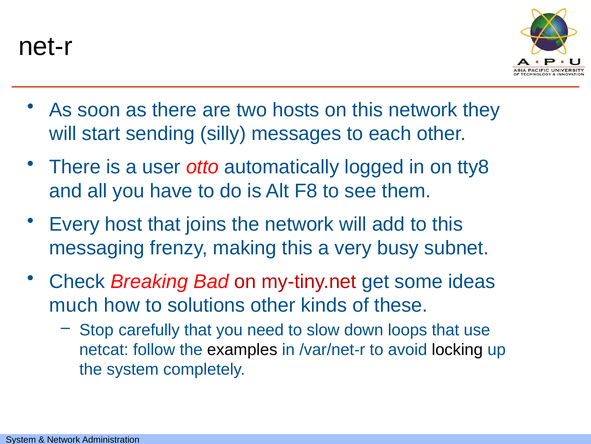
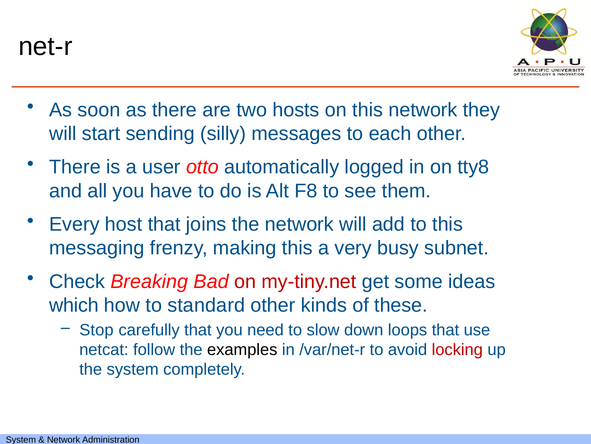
much: much -> which
solutions: solutions -> standard
locking colour: black -> red
